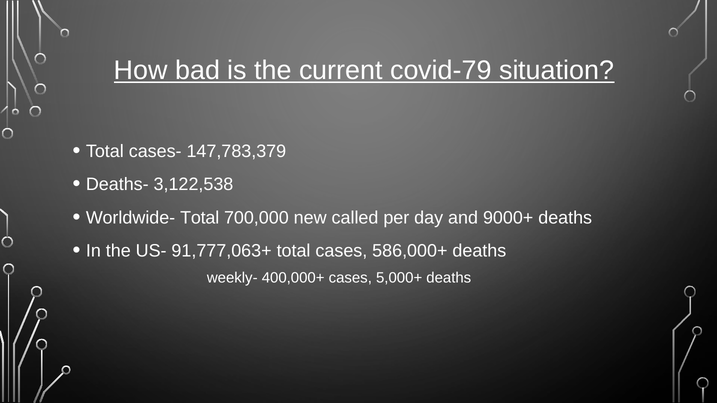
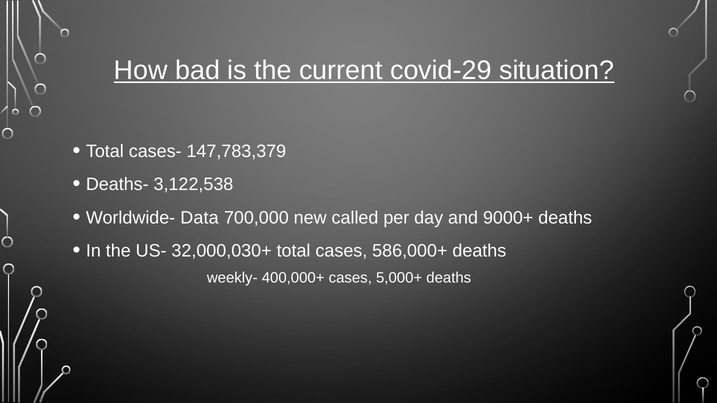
covid-79: covid-79 -> covid-29
Worldwide- Total: Total -> Data
91,777,063+: 91,777,063+ -> 32,000,030+
